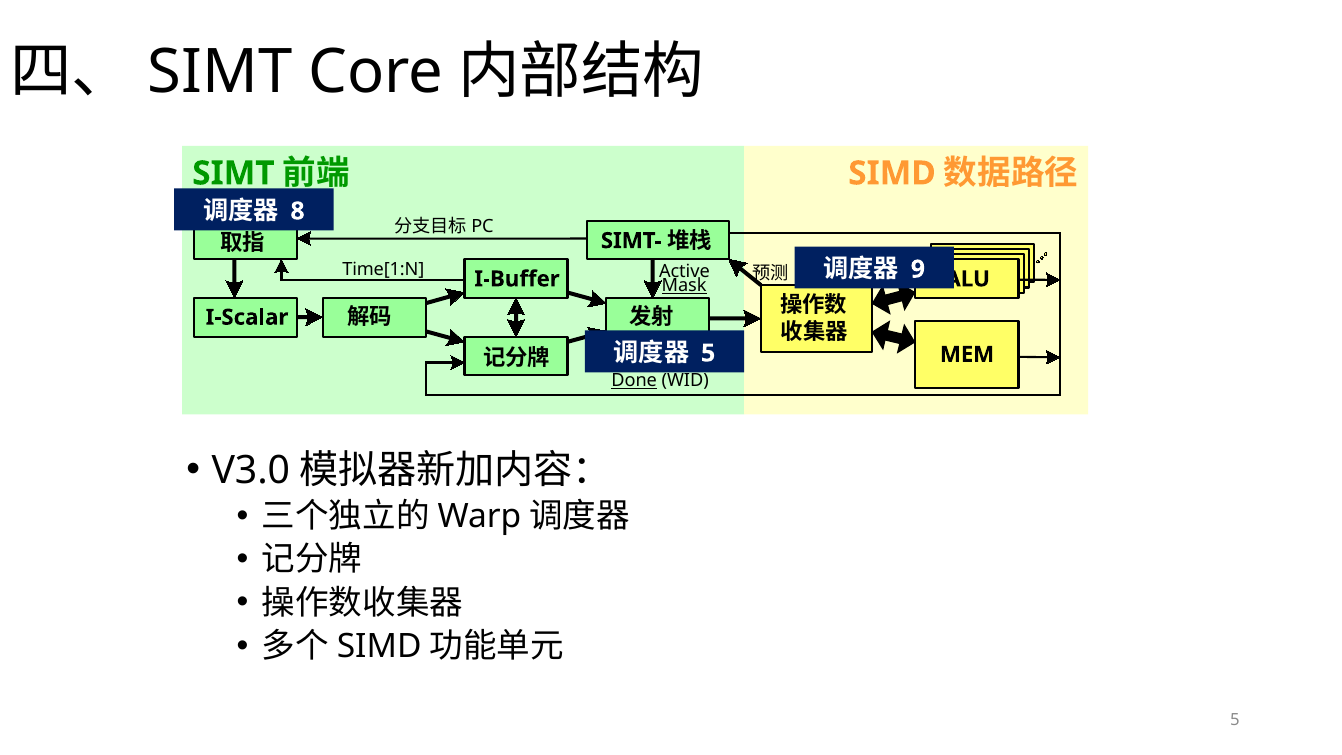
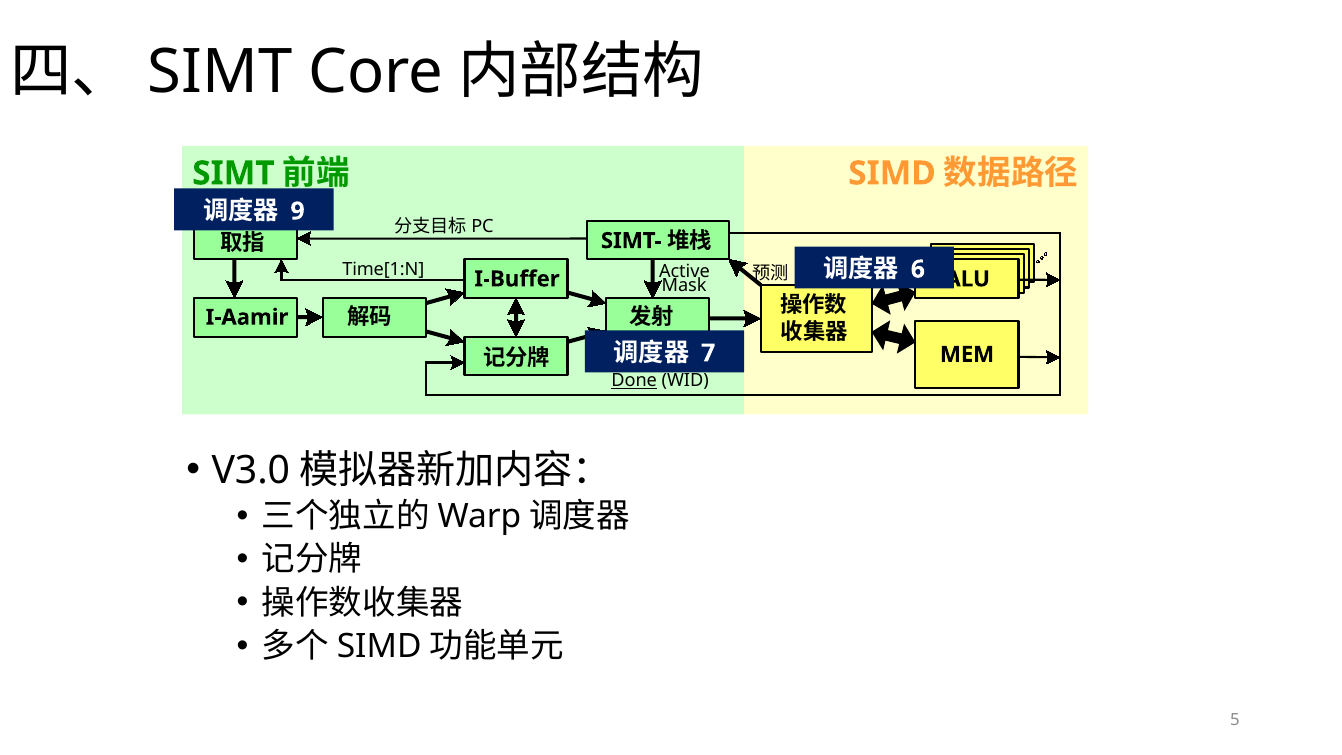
8: 8 -> 9
9: 9 -> 6
Mask underline: present -> none
I-Scalar: I-Scalar -> I-Aamir
5 at (708, 353): 5 -> 7
